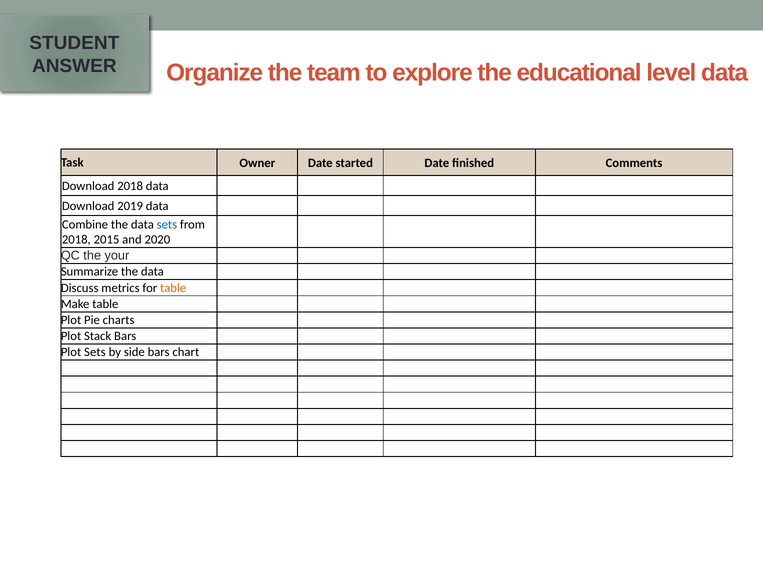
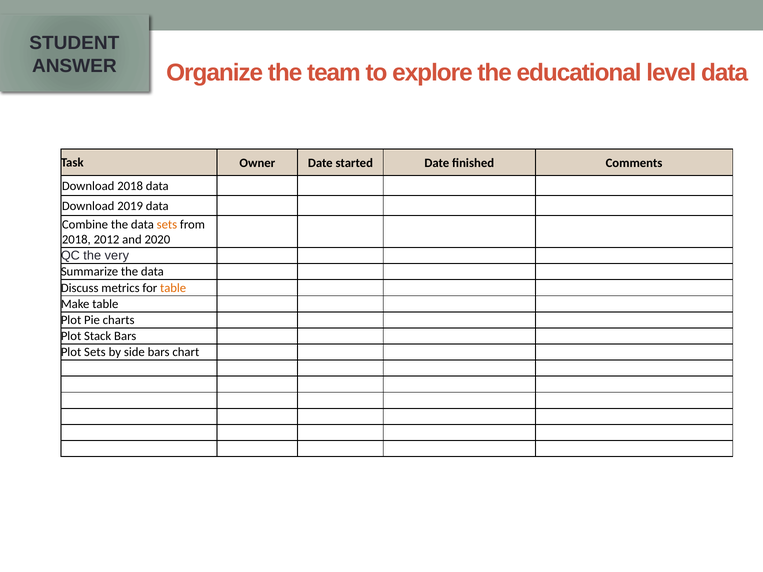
sets at (167, 224) colour: blue -> orange
2015: 2015 -> 2012
your: your -> very
